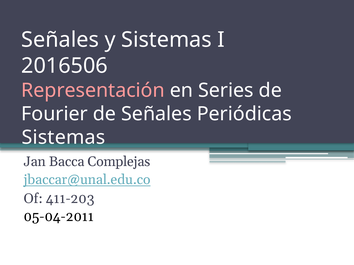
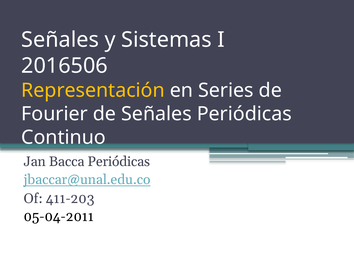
Representación colour: pink -> yellow
Sistemas at (63, 138): Sistemas -> Continuo
Bacca Complejas: Complejas -> Periódicas
